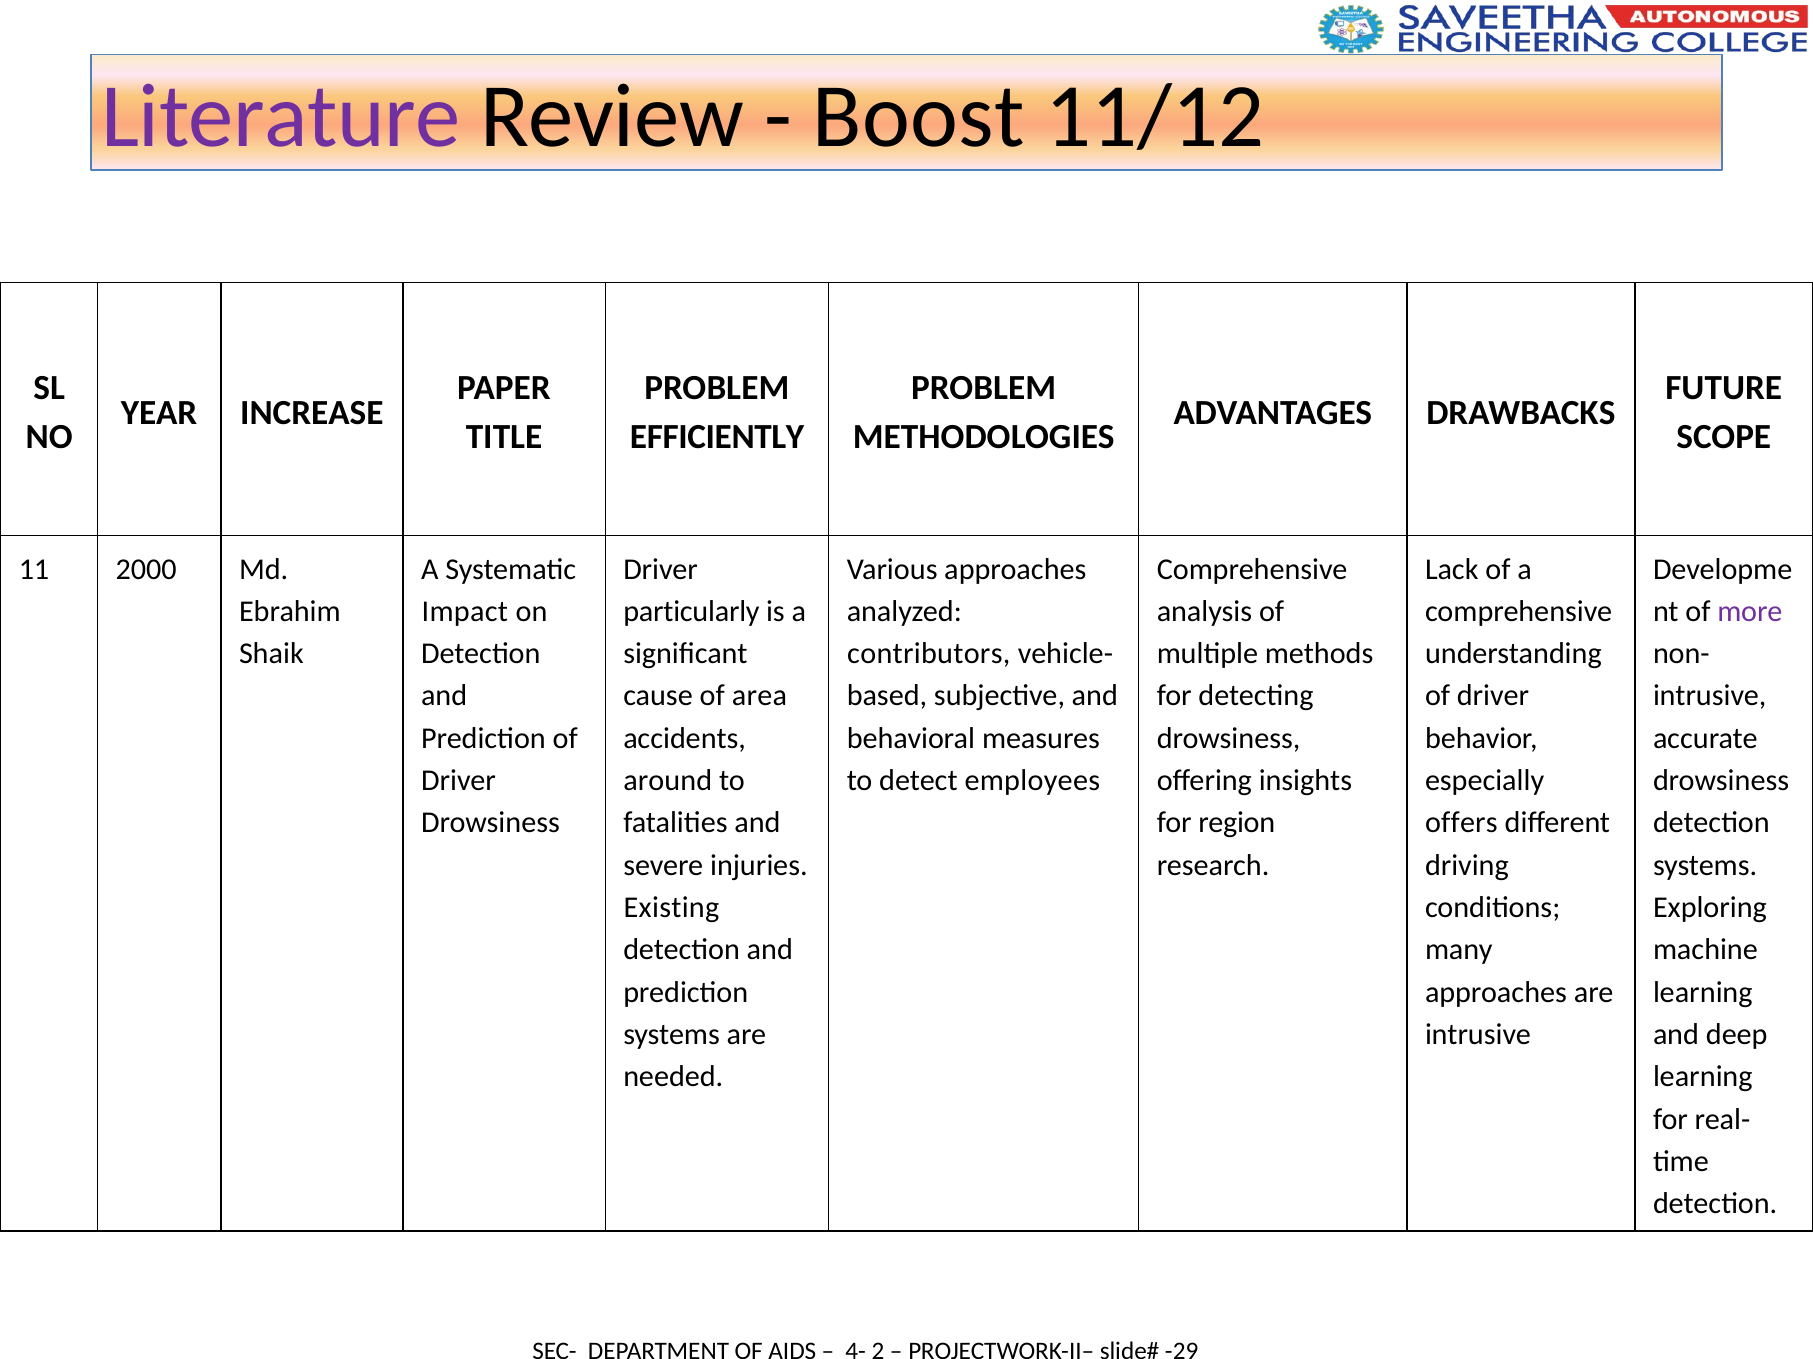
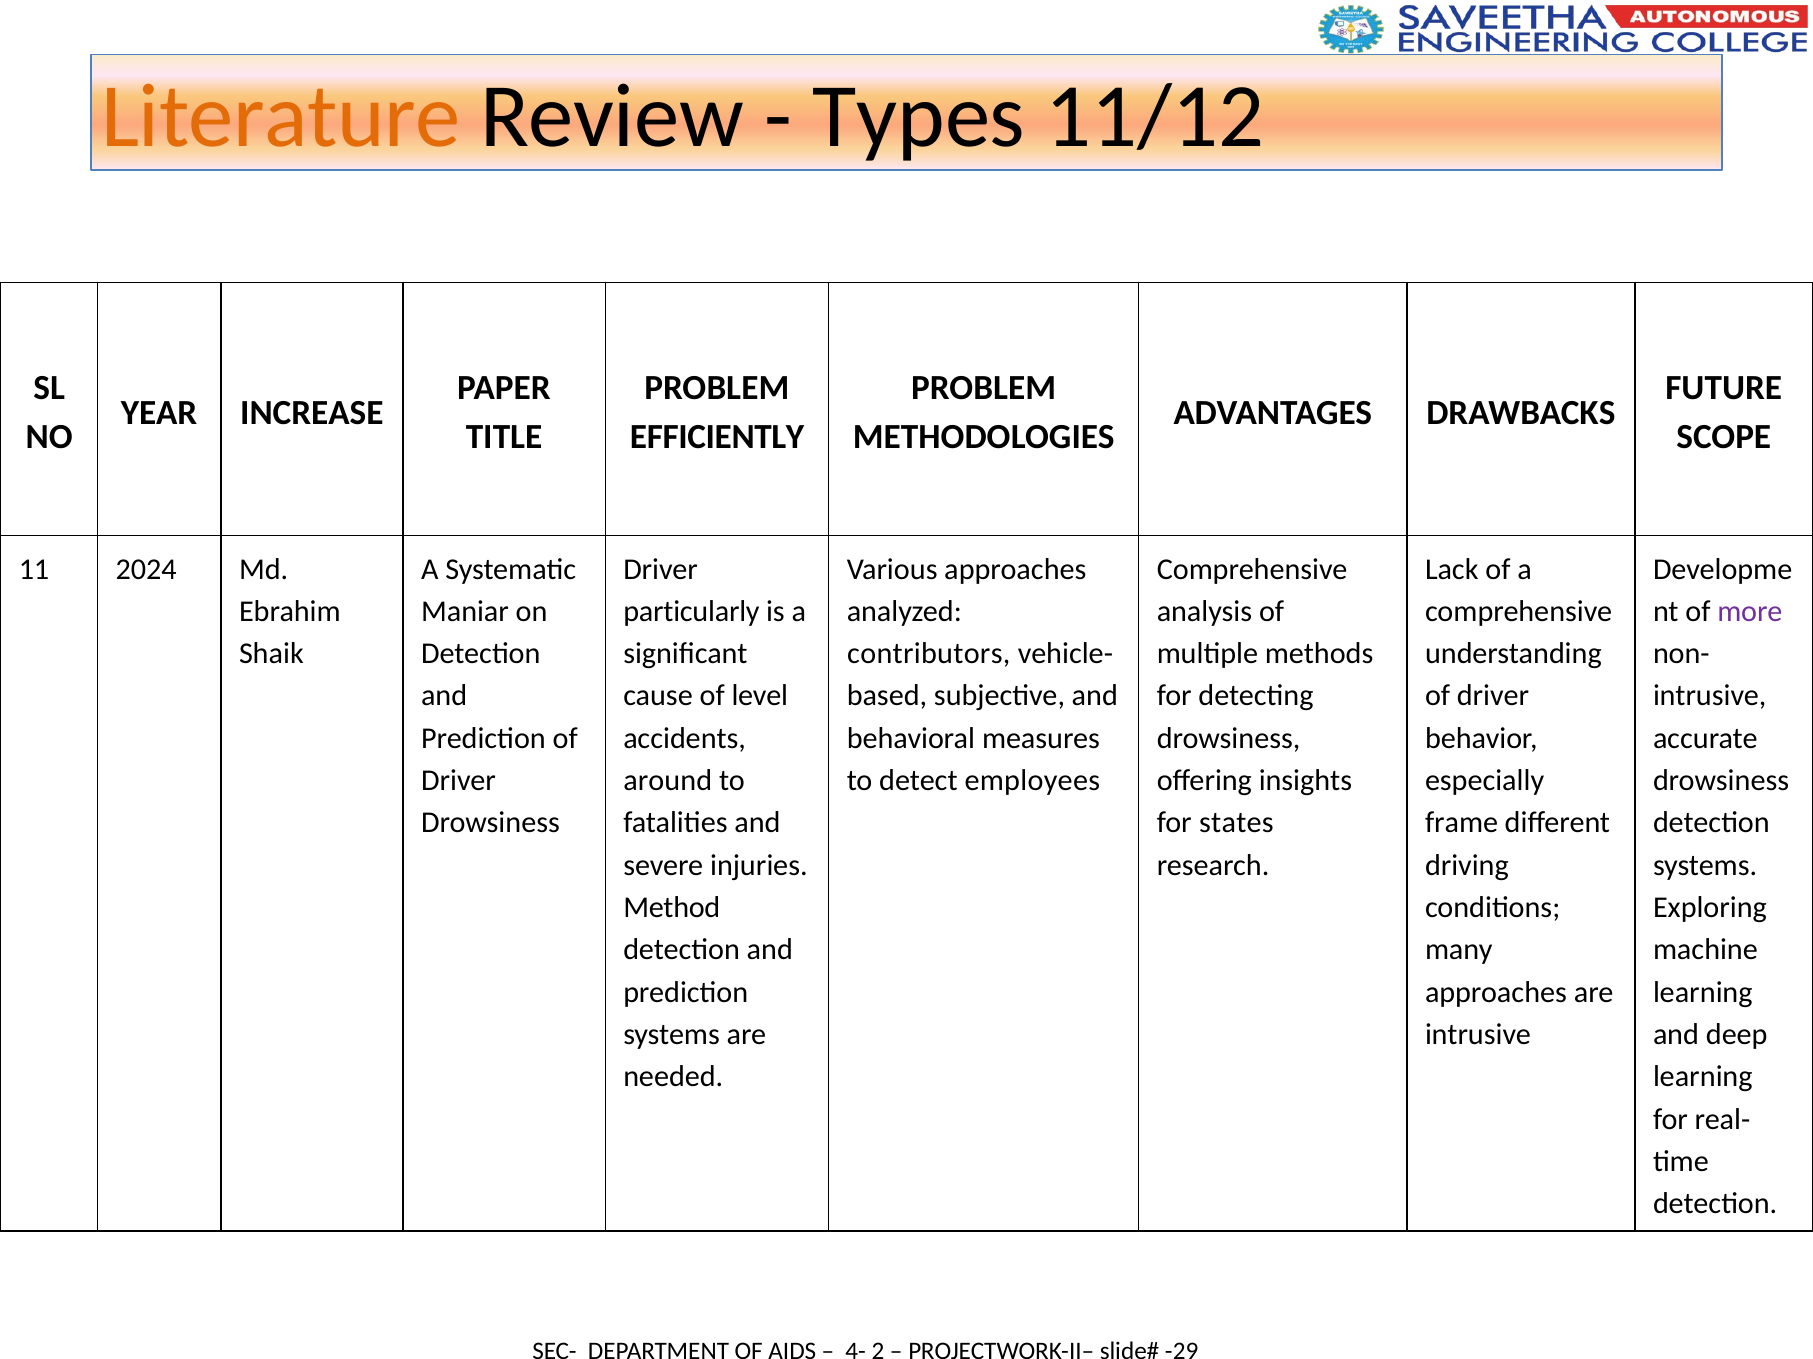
Literature colour: purple -> orange
Boost: Boost -> Types
2000: 2000 -> 2024
Impact: Impact -> Maniar
area: area -> level
region: region -> states
offers: offers -> frame
Existing: Existing -> Method
